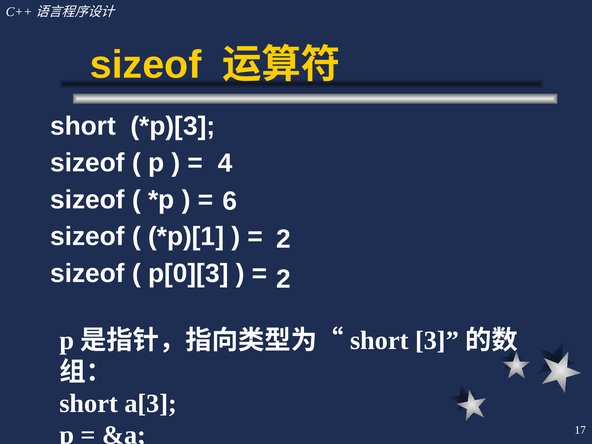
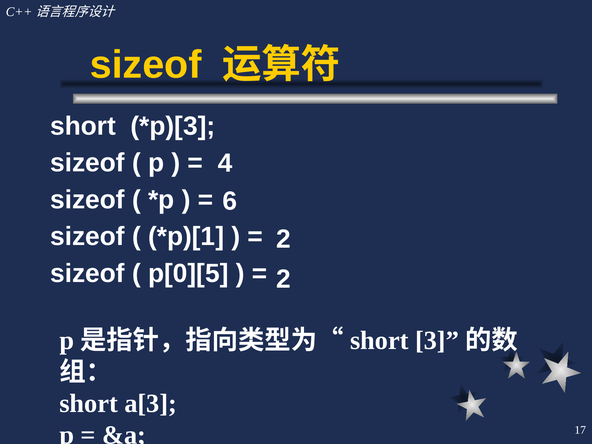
p[0][3: p[0][3 -> p[0][5
